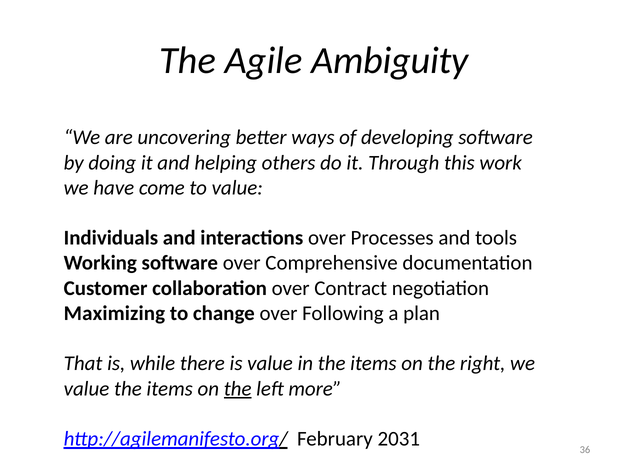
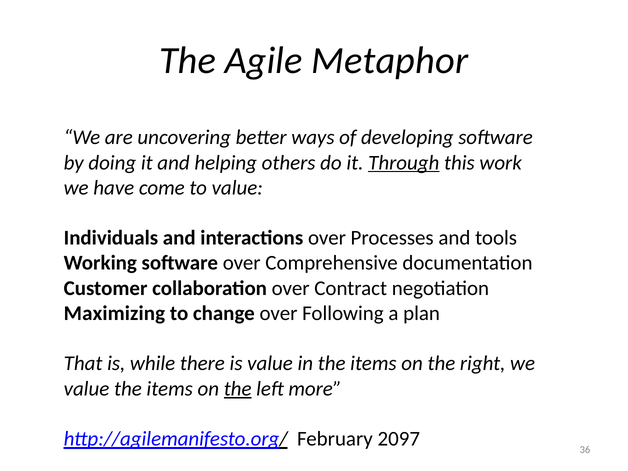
Ambiguity: Ambiguity -> Metaphor
Through underline: none -> present
2031: 2031 -> 2097
